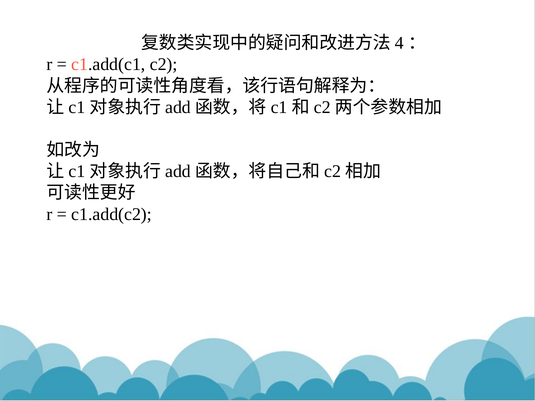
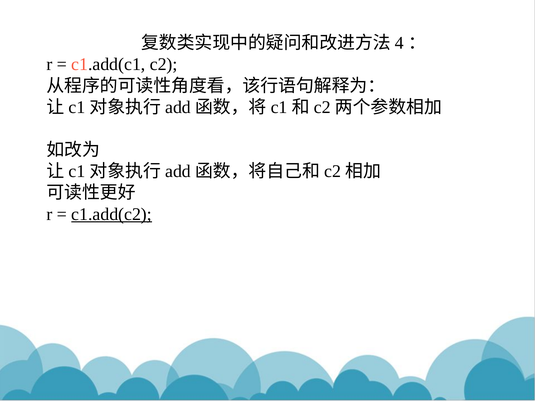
c1.add(c2 underline: none -> present
